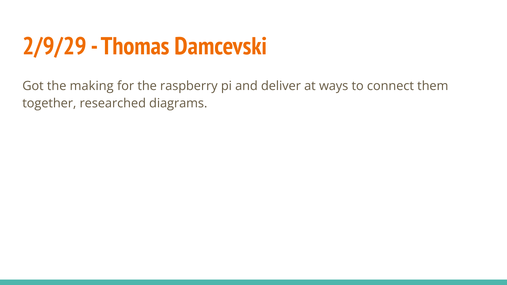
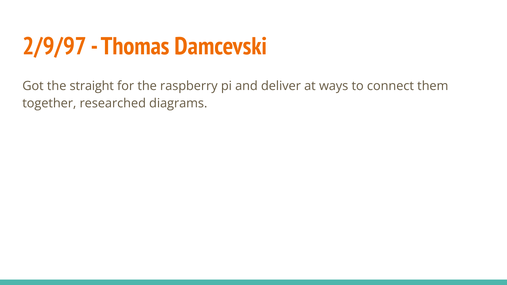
2/9/29: 2/9/29 -> 2/9/97
making: making -> straight
